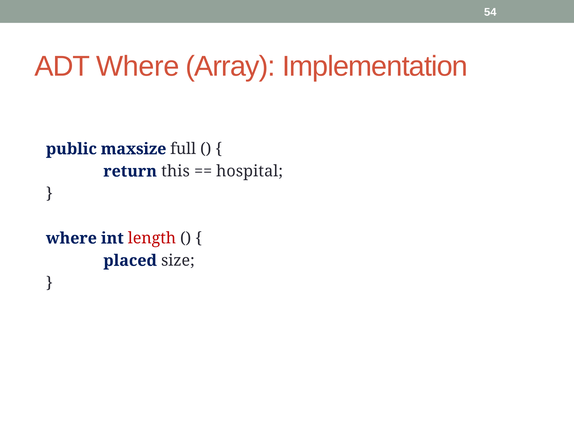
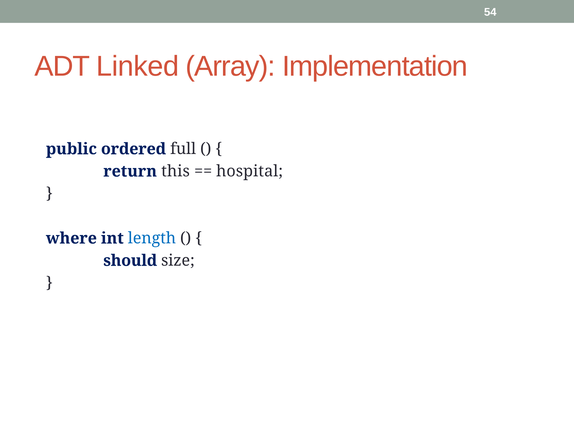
ADT Where: Where -> Linked
maxsize: maxsize -> ordered
length colour: red -> blue
placed: placed -> should
